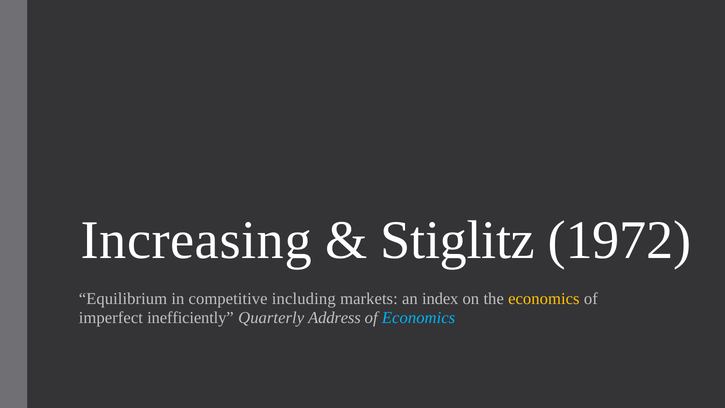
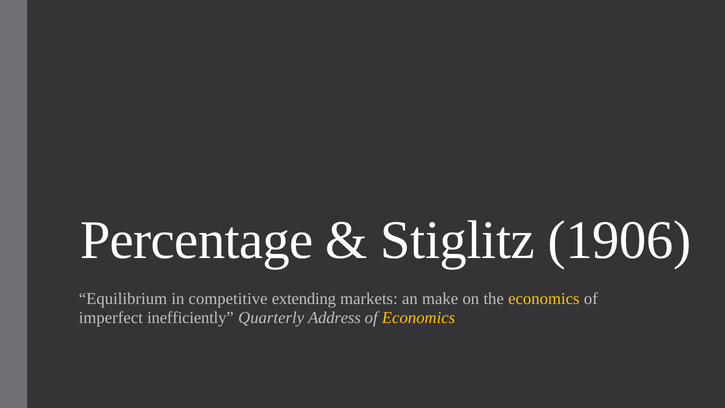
Increasing: Increasing -> Percentage
1972: 1972 -> 1906
including: including -> extending
index: index -> make
Economics at (419, 318) colour: light blue -> yellow
